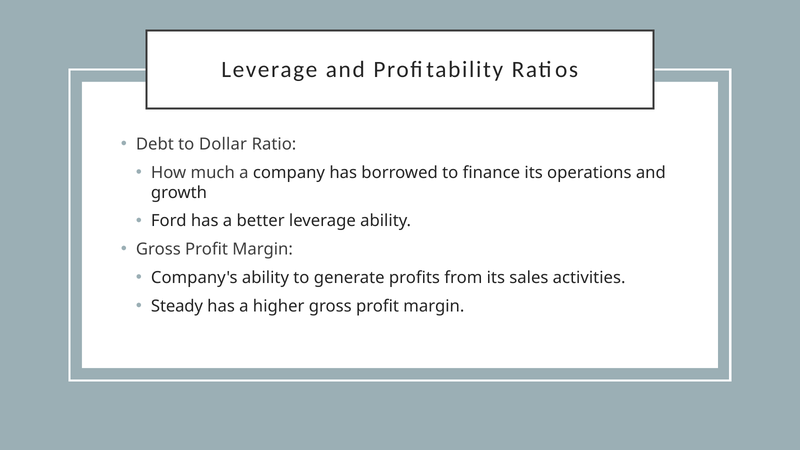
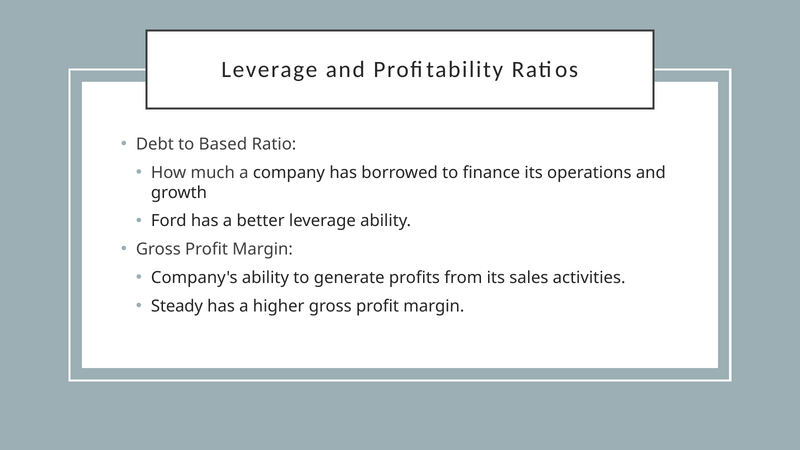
Dollar: Dollar -> Based
